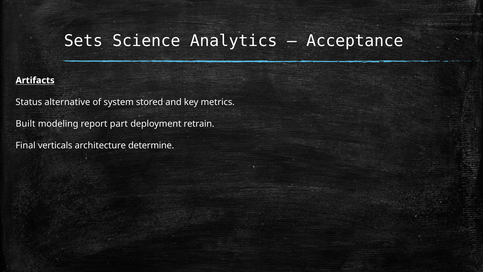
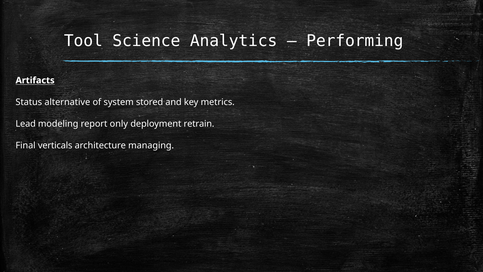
Sets: Sets -> Tool
Acceptance: Acceptance -> Performing
Built: Built -> Lead
part: part -> only
determine: determine -> managing
